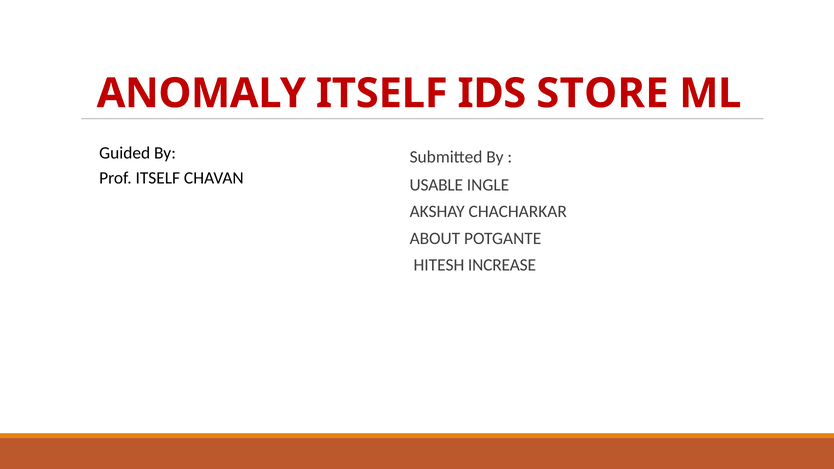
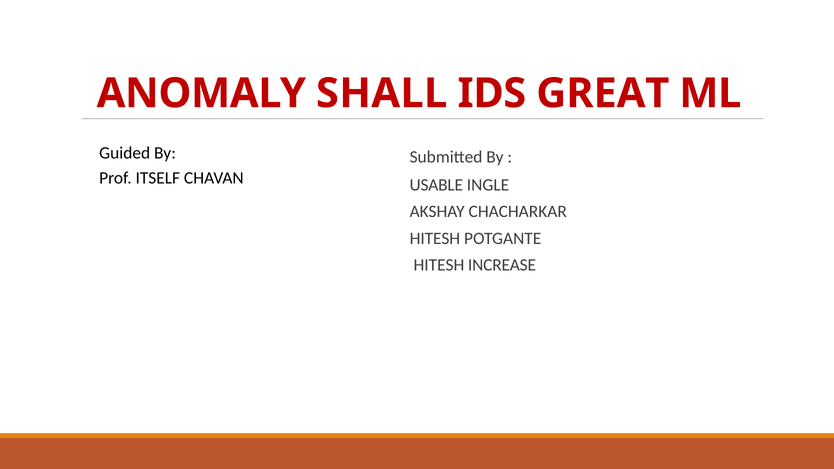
ANOMALY ITSELF: ITSELF -> SHALL
STORE: STORE -> GREAT
ABOUT at (435, 238): ABOUT -> HITESH
